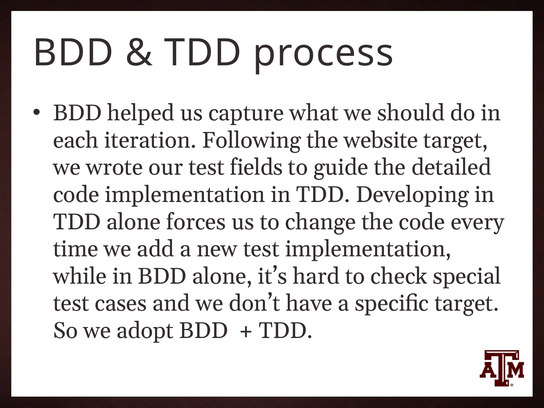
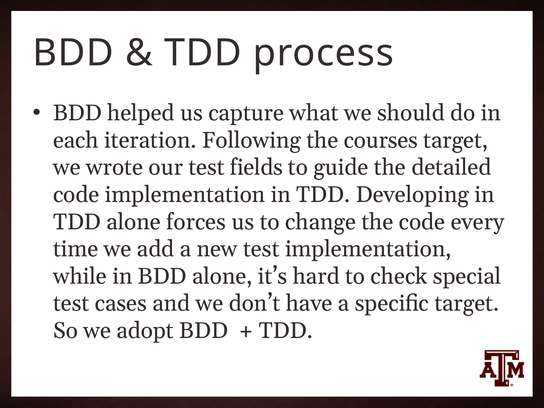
website: website -> courses
